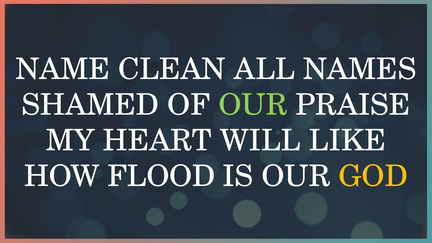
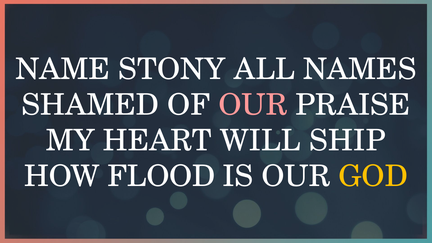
CLEAN: CLEAN -> STONY
OUR at (253, 105) colour: light green -> pink
LIKE: LIKE -> SHIP
